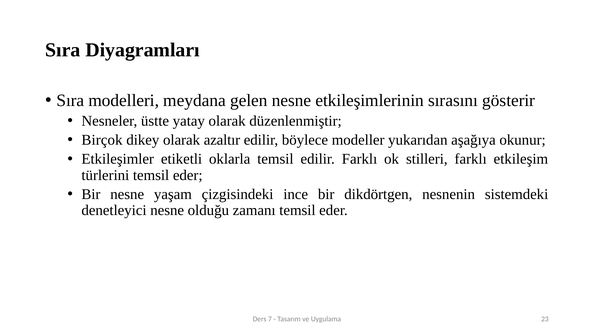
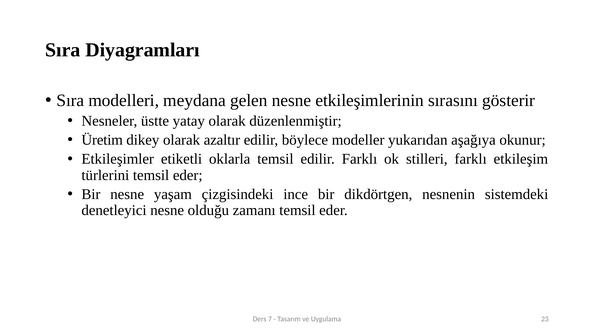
Birçok: Birçok -> Üretim
